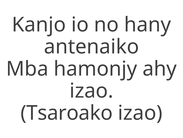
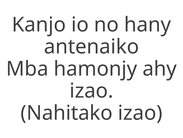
Tsaroako: Tsaroako -> Nahitako
